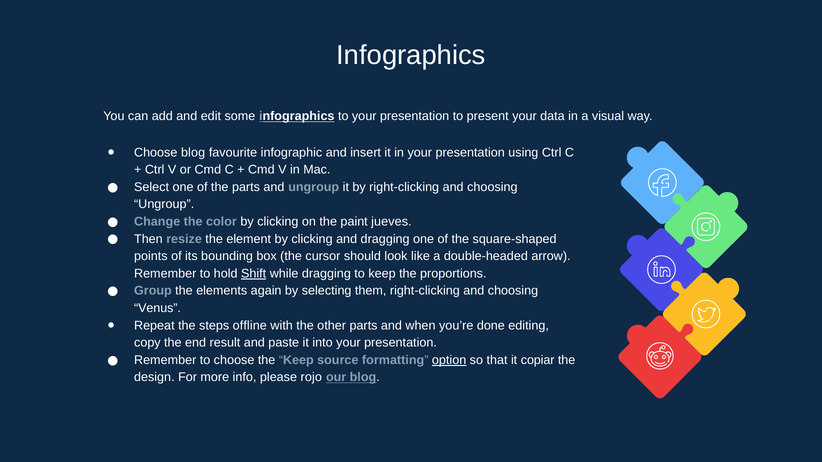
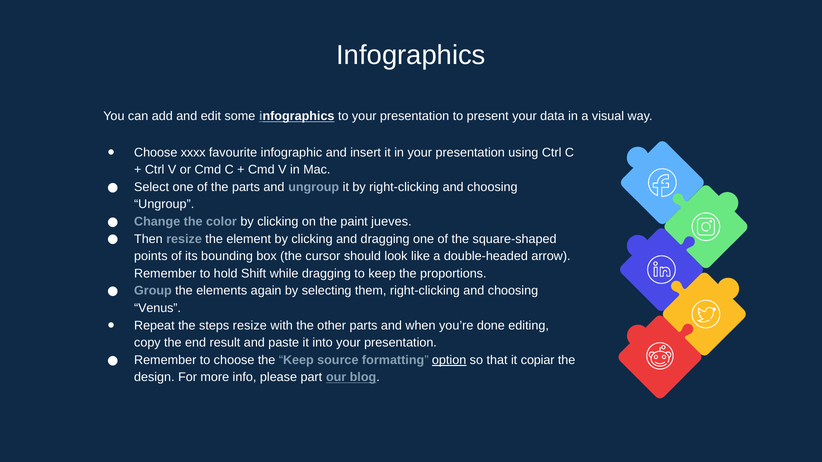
Choose blog: blog -> xxxx
Shift underline: present -> none
steps offline: offline -> resize
rojo: rojo -> part
